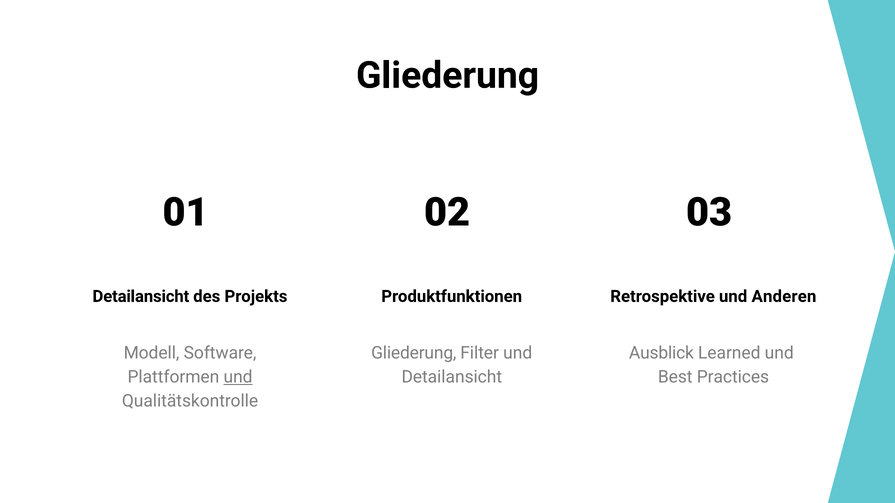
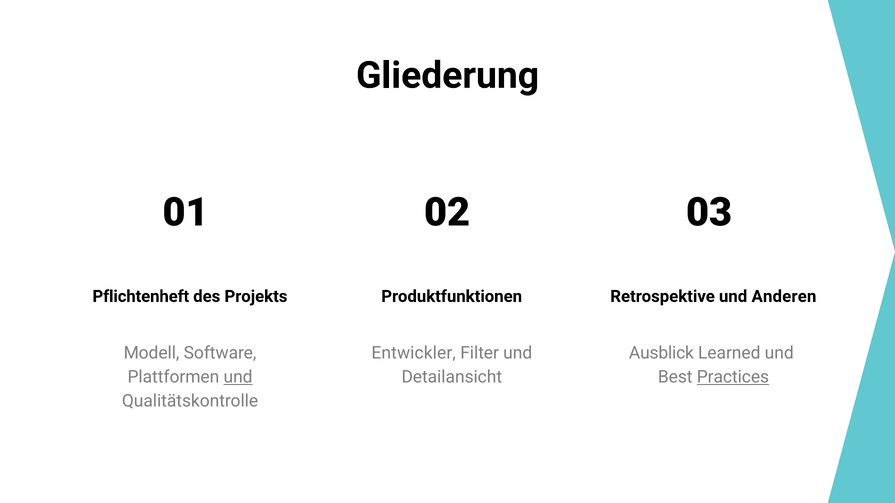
Detailansicht at (141, 297): Detailansicht -> Pflichtenheft
Gliederung at (414, 353): Gliederung -> Entwickler
Practices underline: none -> present
